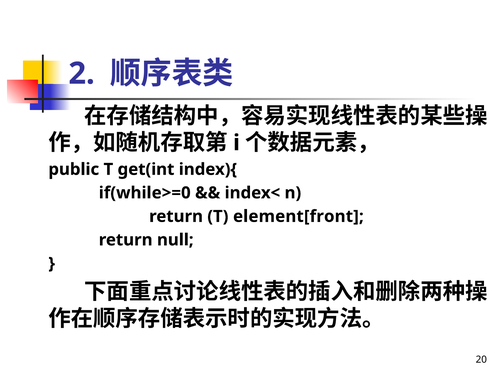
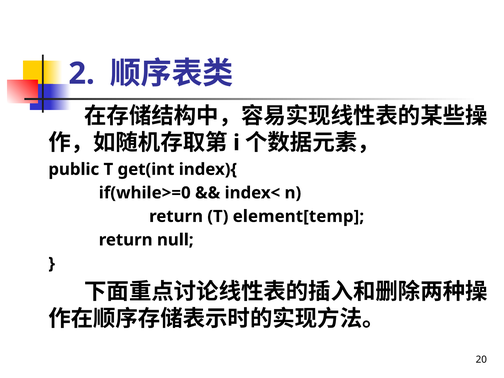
element[front: element[front -> element[temp
